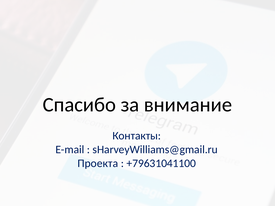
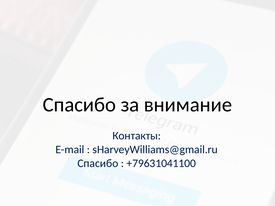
Проекта at (98, 163): Проекта -> Спасибо
